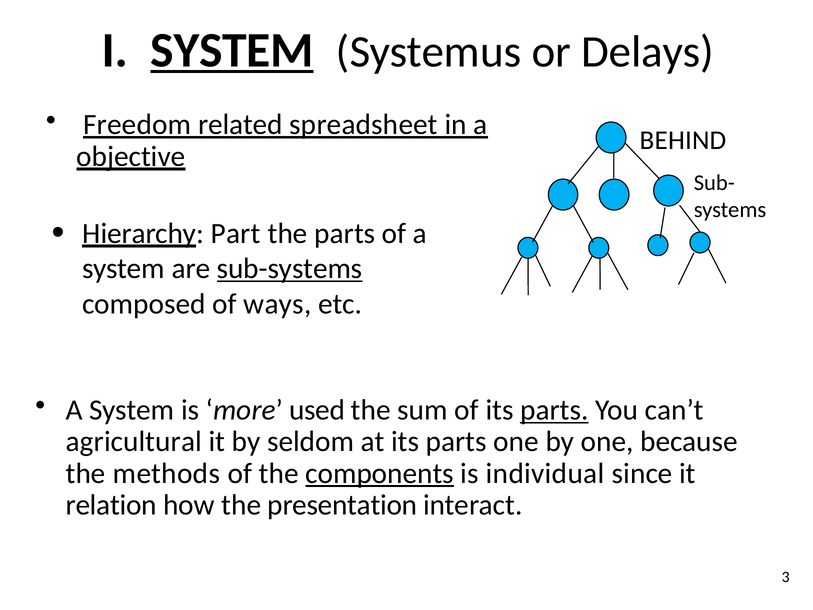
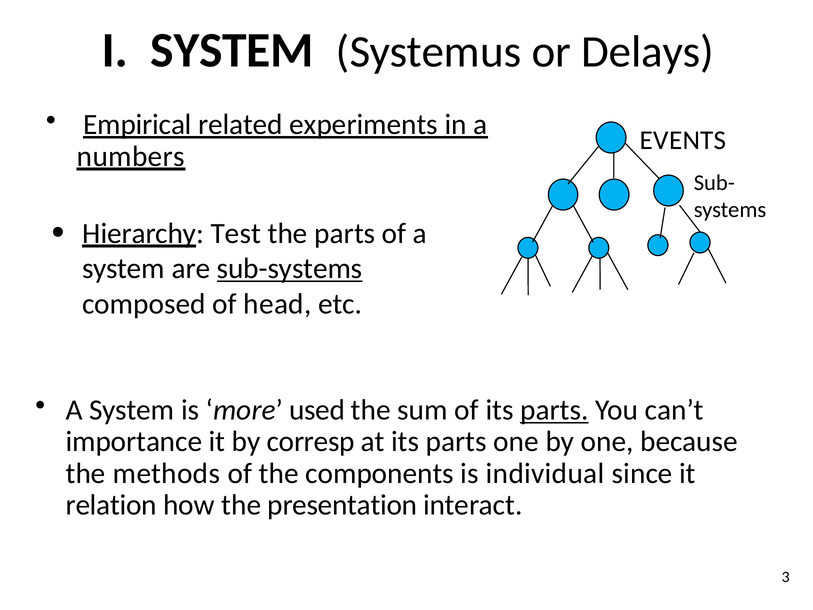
SYSTEM at (232, 50) underline: present -> none
Freedom: Freedom -> Empirical
spreadsheet: spreadsheet -> experiments
BEHIND: BEHIND -> EVENTS
objective: objective -> numbers
Part: Part -> Test
ways: ways -> head
agricultural: agricultural -> importance
seldom: seldom -> corresp
components underline: present -> none
